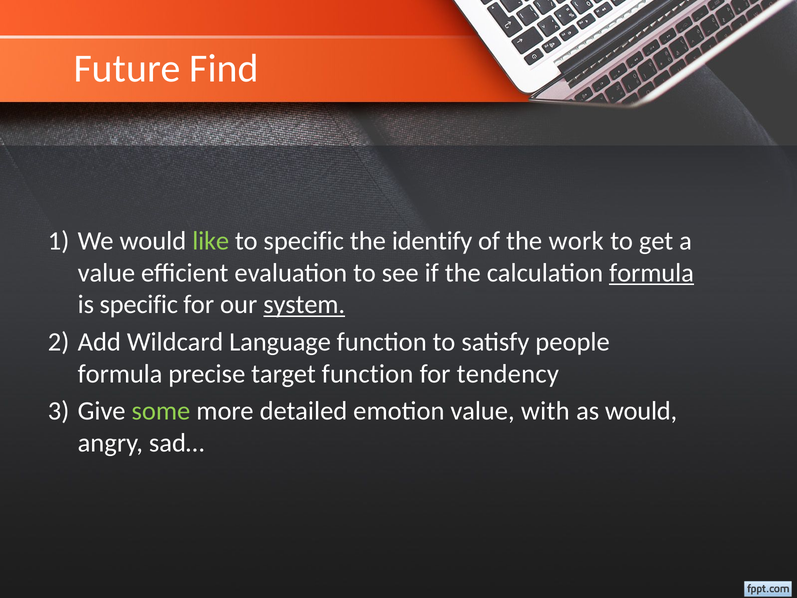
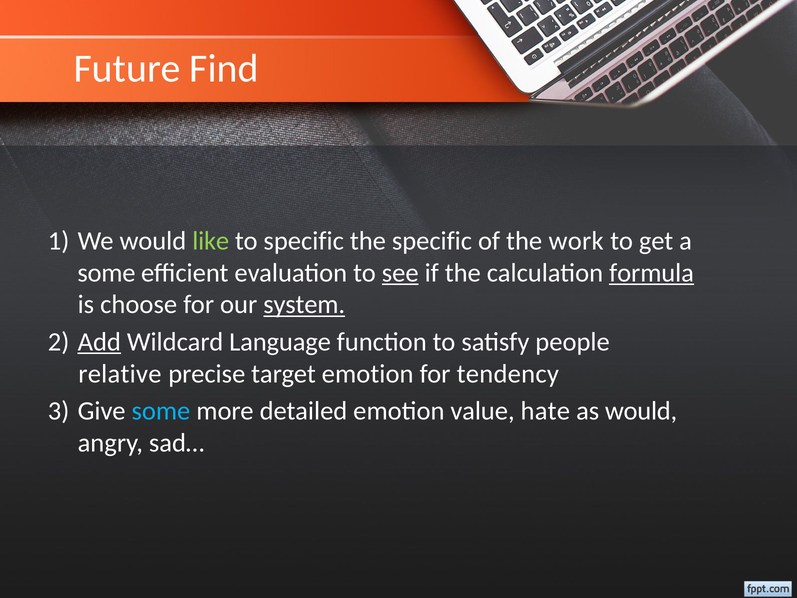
the identify: identify -> specific
value at (106, 273): value -> some
see underline: none -> present
is specific: specific -> choose
Add underline: none -> present
formula at (120, 374): formula -> relative
target function: function -> emotion
some at (161, 411) colour: light green -> light blue
with: with -> hate
